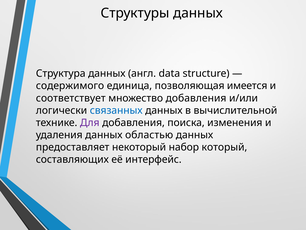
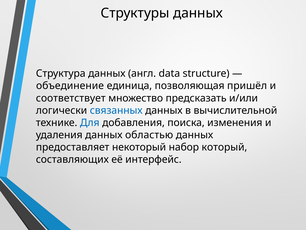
содержимого: содержимого -> объединение
имеется: имеется -> пришёл
множество добавления: добавления -> предсказать
Для colour: purple -> blue
